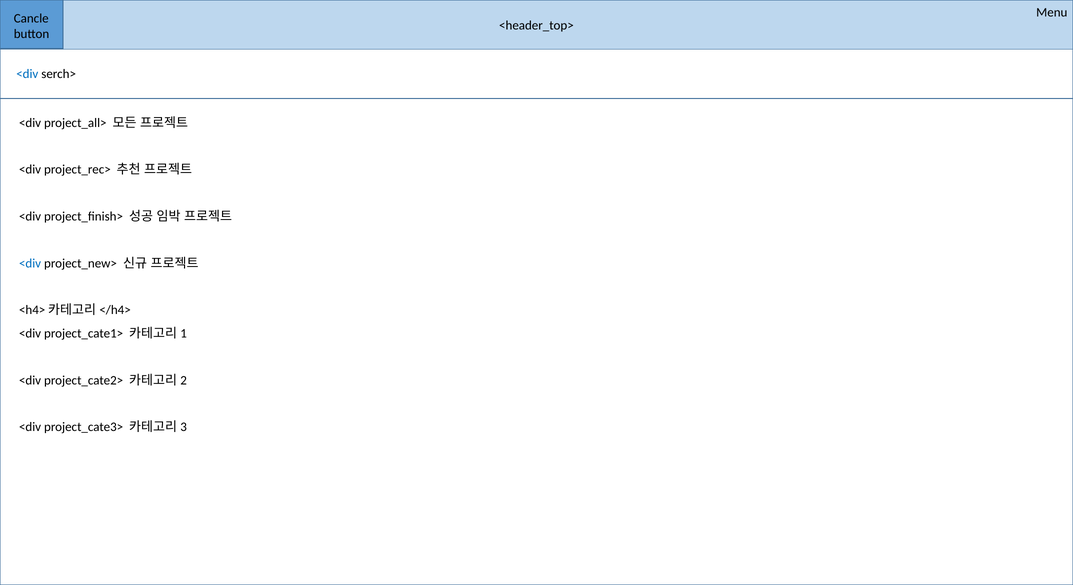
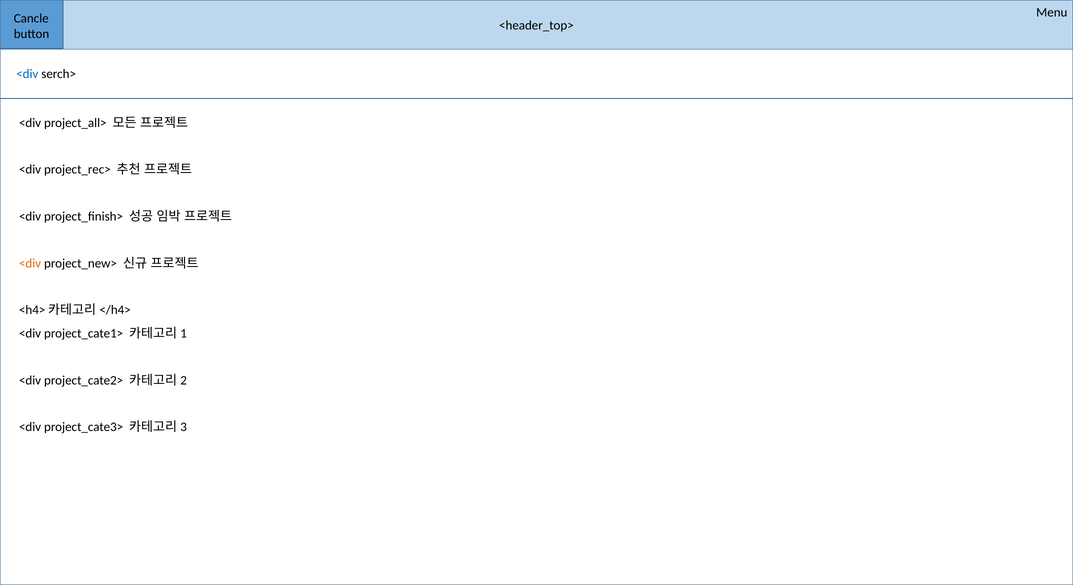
<div at (30, 263) colour: blue -> orange
